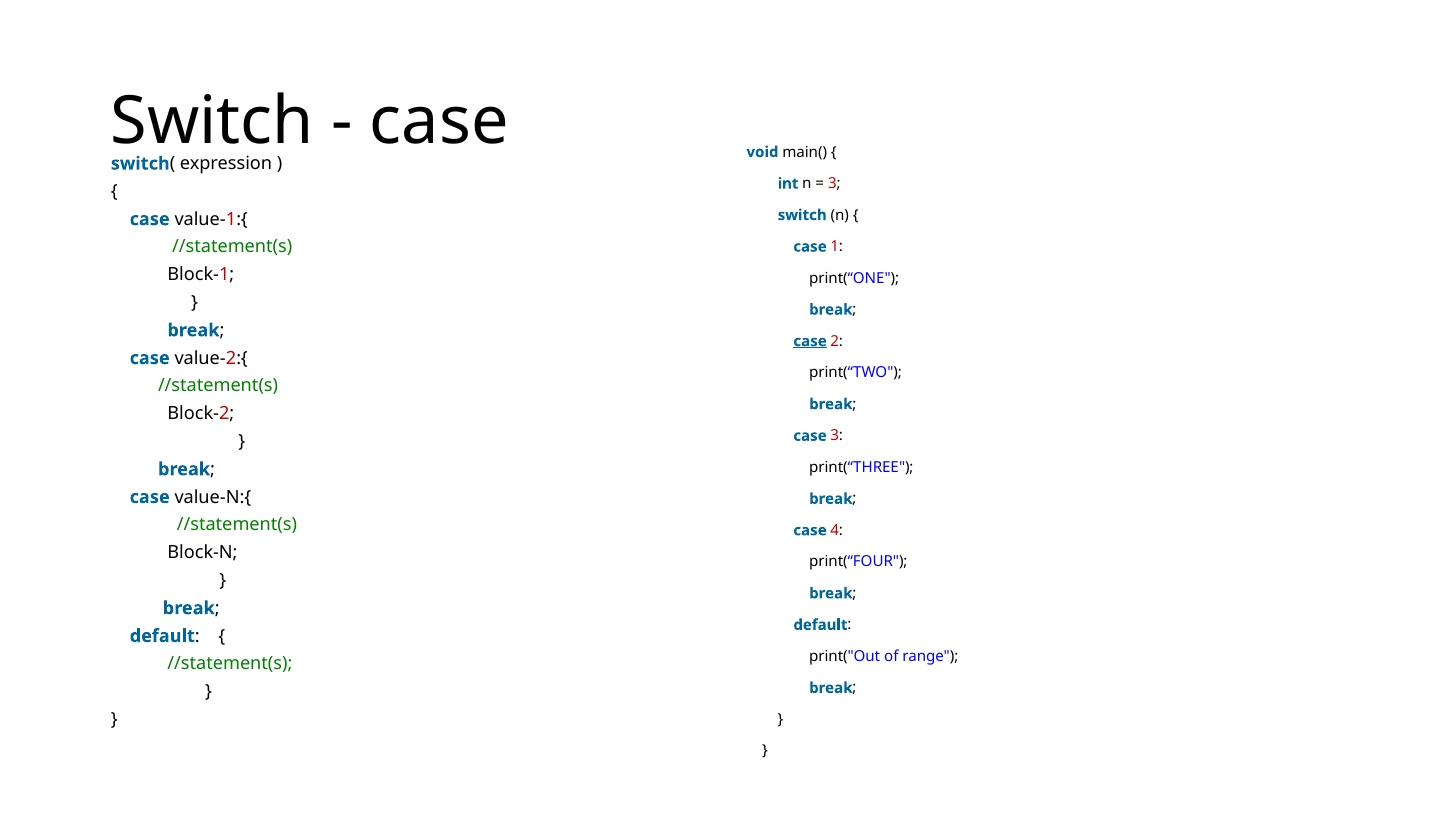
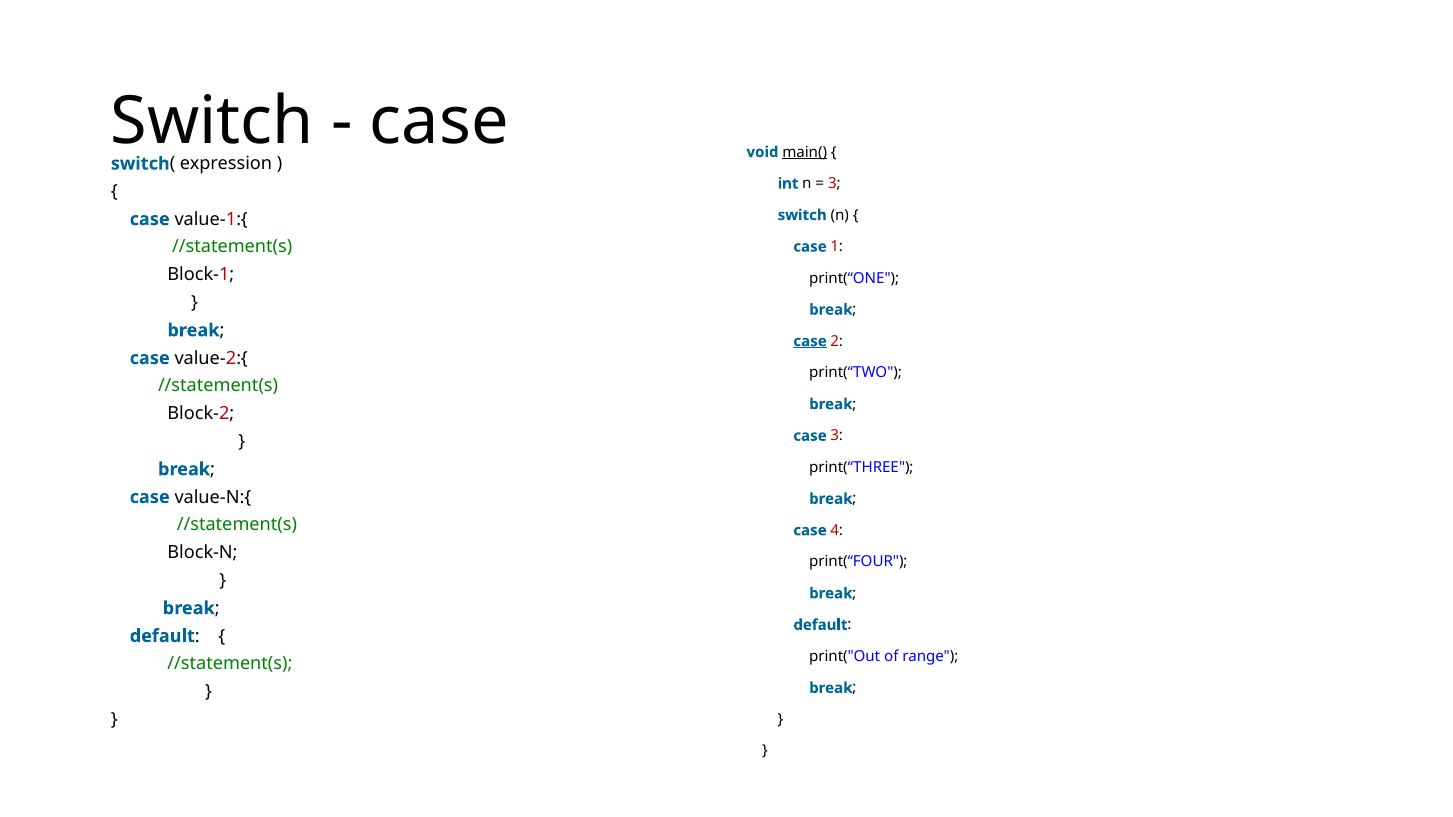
main( underline: none -> present
